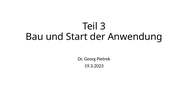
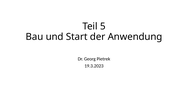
3: 3 -> 5
